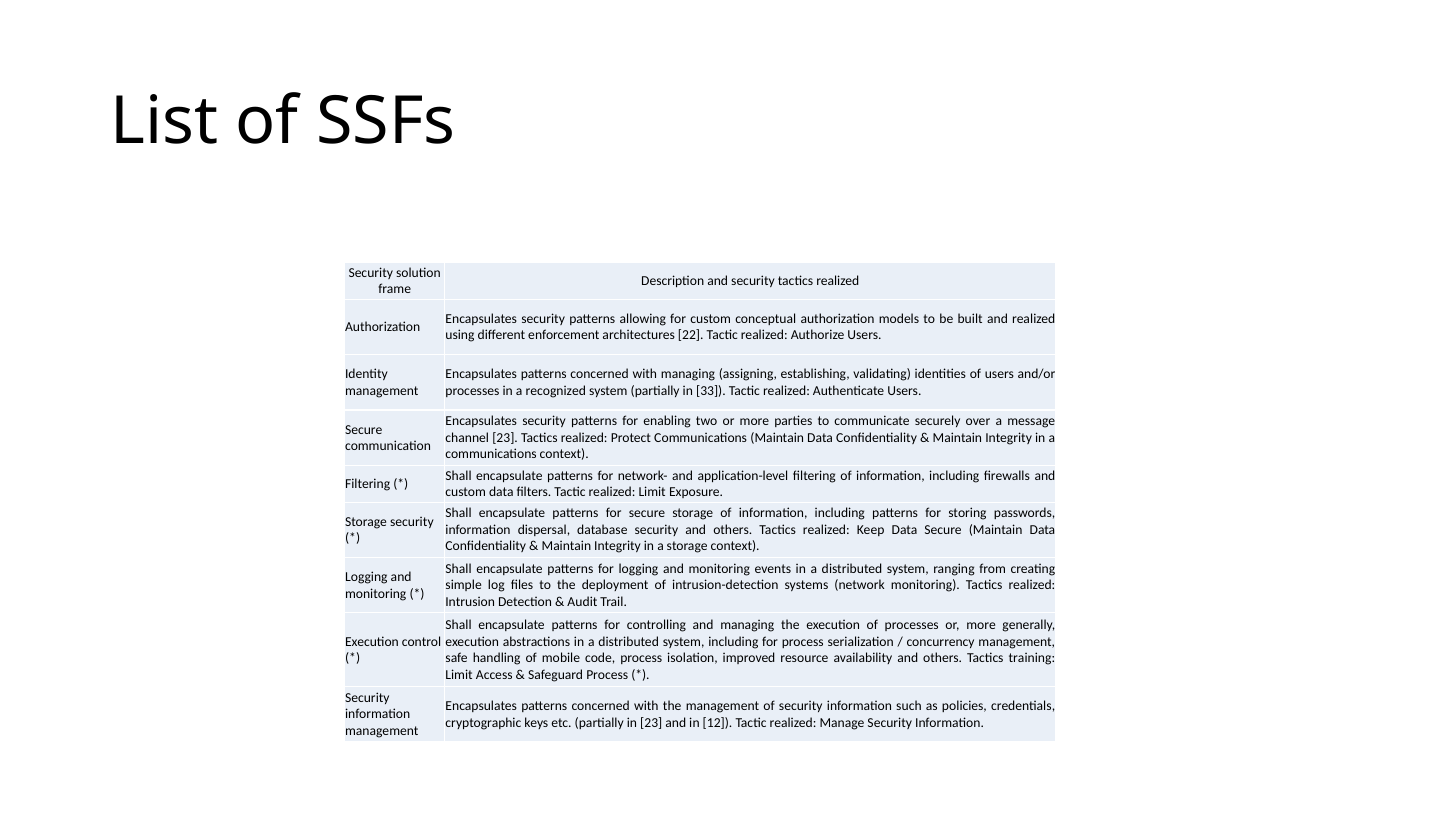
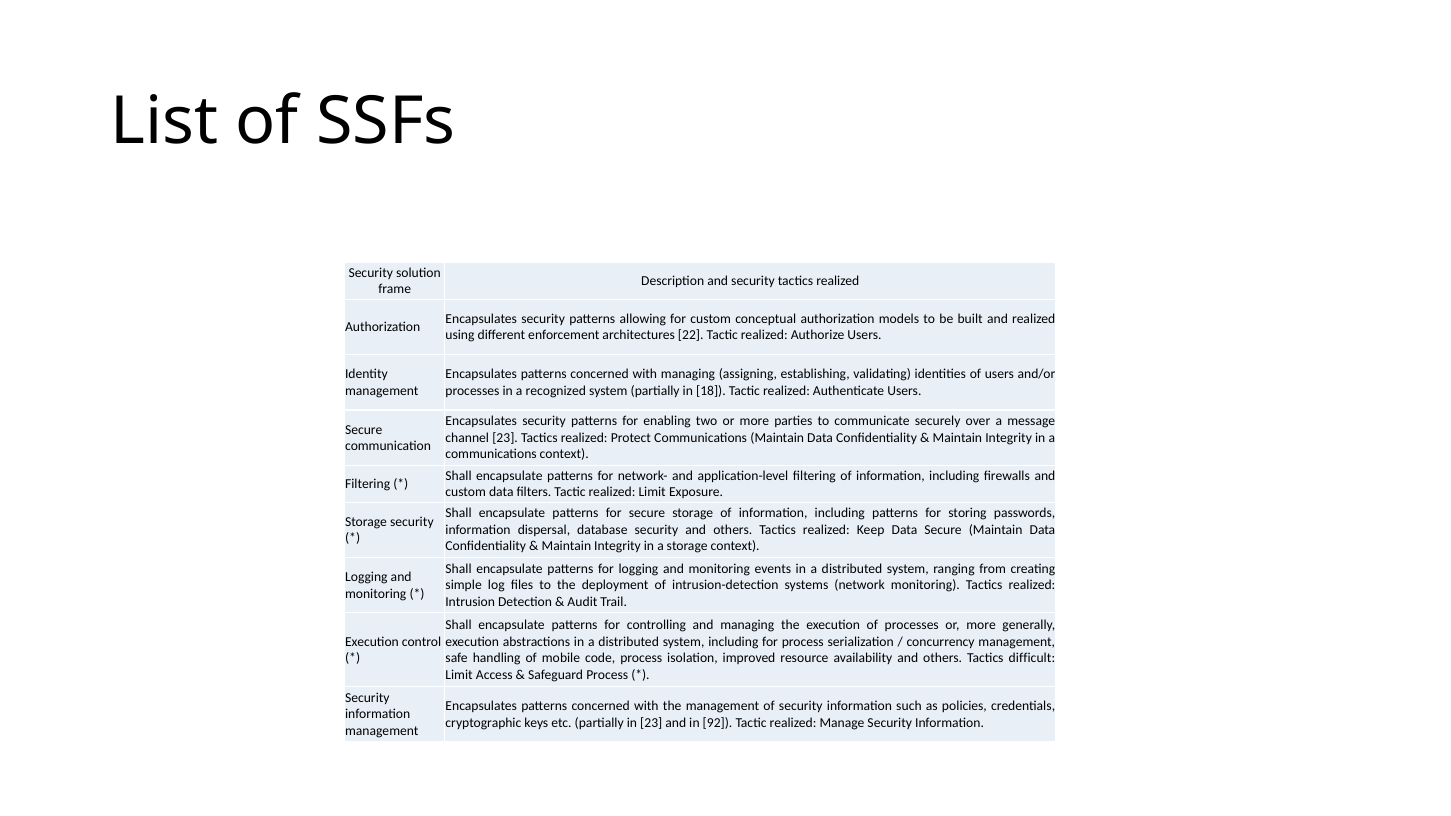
33: 33 -> 18
training: training -> difficult
12: 12 -> 92
